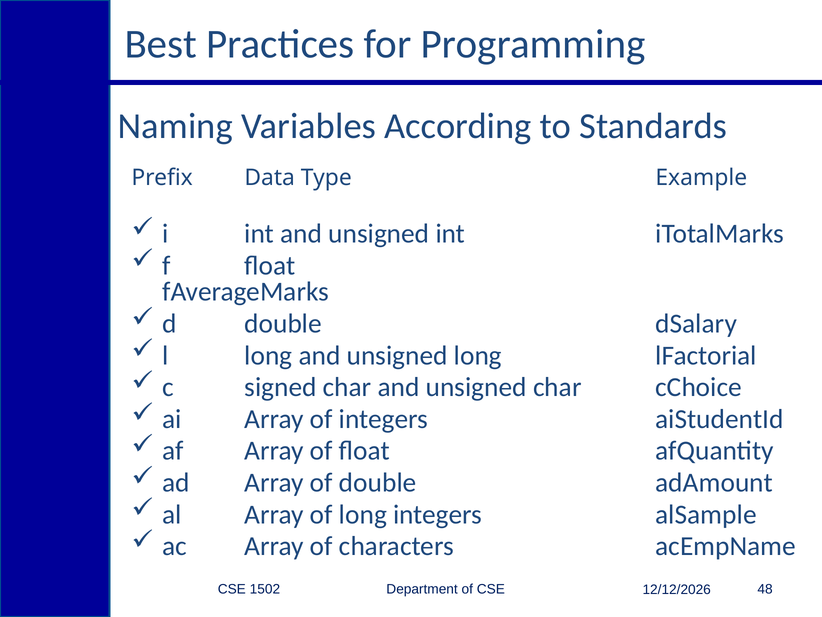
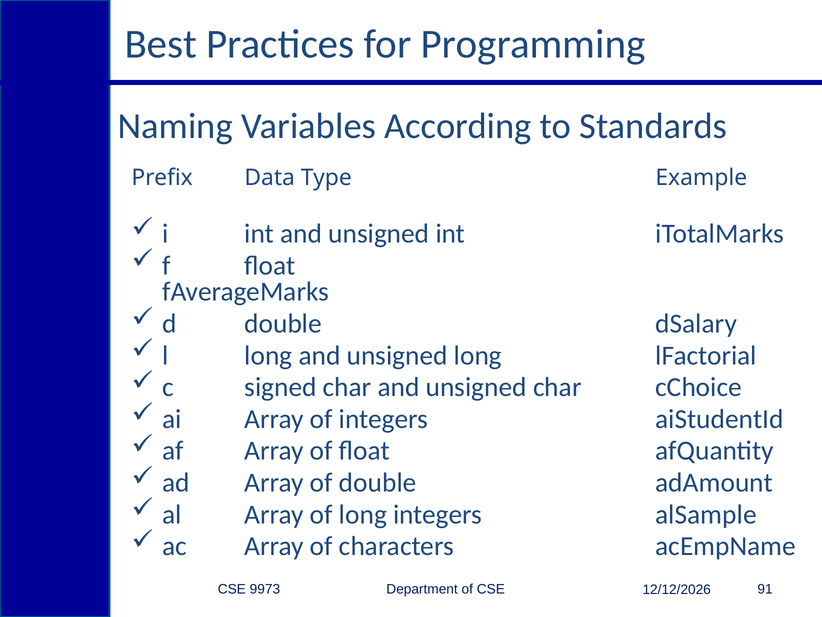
1502: 1502 -> 9973
48: 48 -> 91
